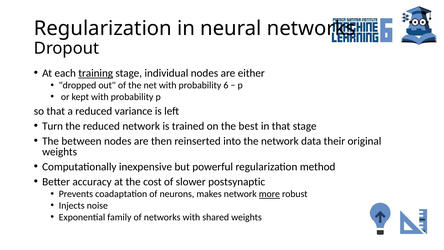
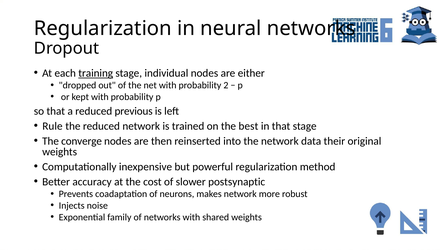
6: 6 -> 2
variance: variance -> previous
Turn: Turn -> Rule
between: between -> converge
more underline: present -> none
